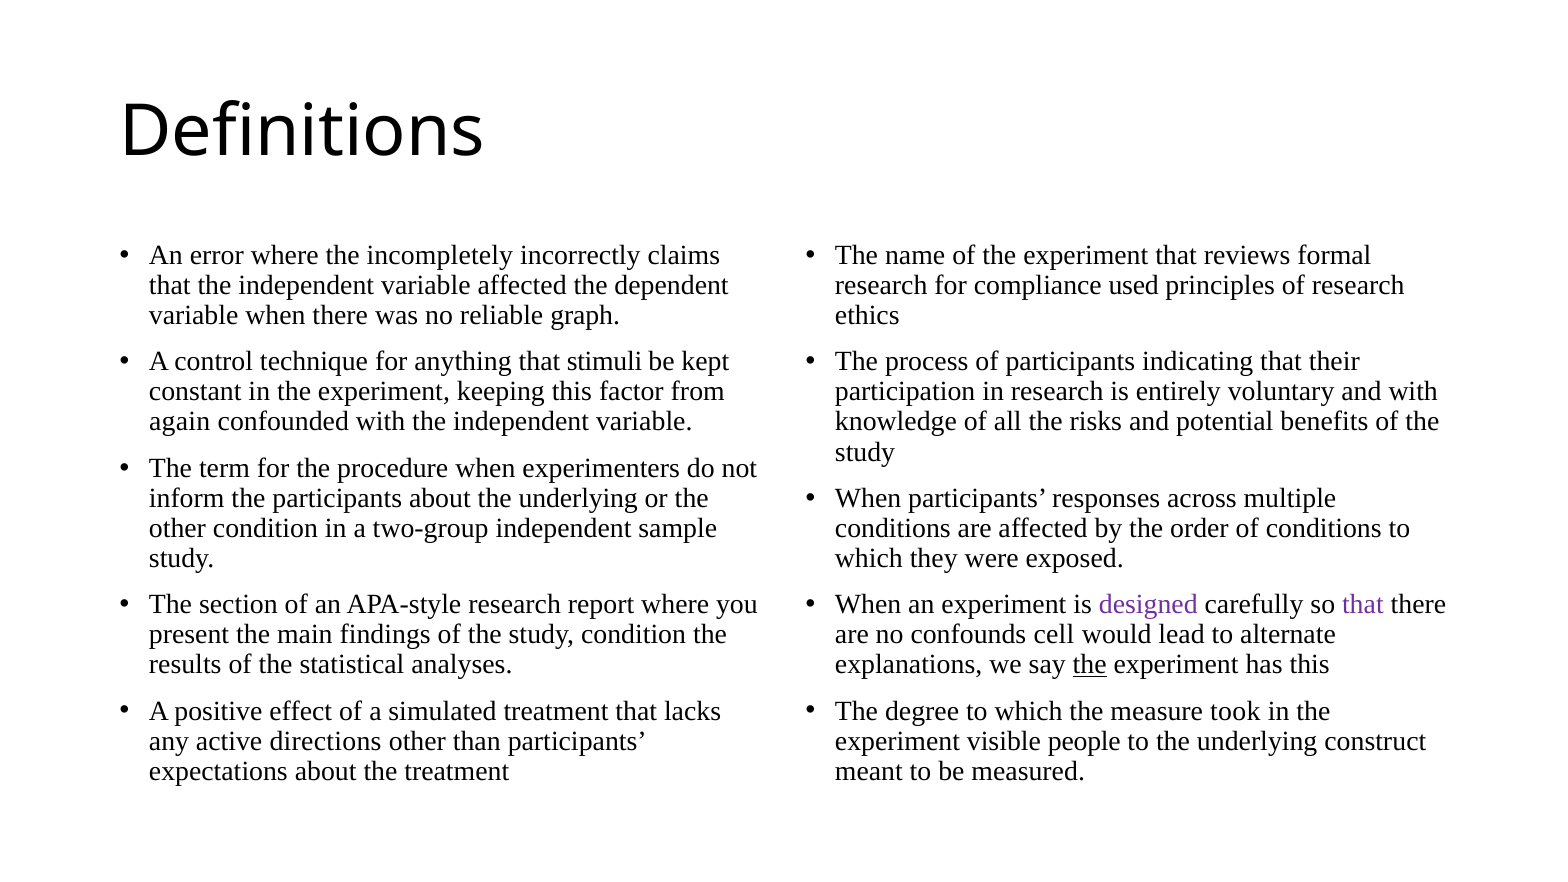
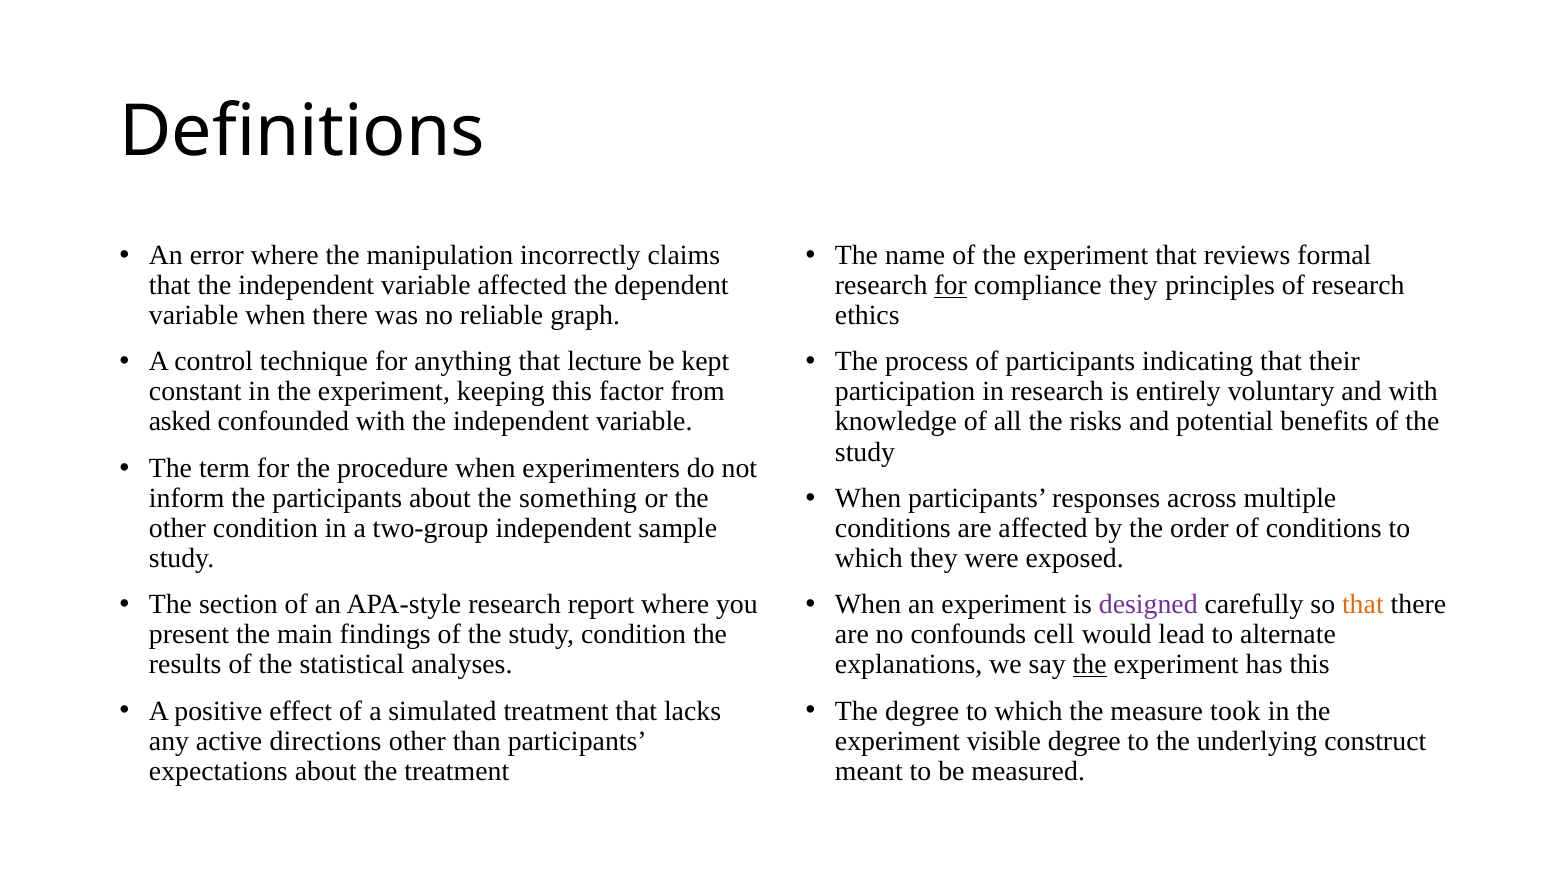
incompletely: incompletely -> manipulation
for at (951, 285) underline: none -> present
compliance used: used -> they
stimuli: stimuli -> lecture
again: again -> asked
about the underlying: underlying -> something
that at (1363, 605) colour: purple -> orange
visible people: people -> degree
